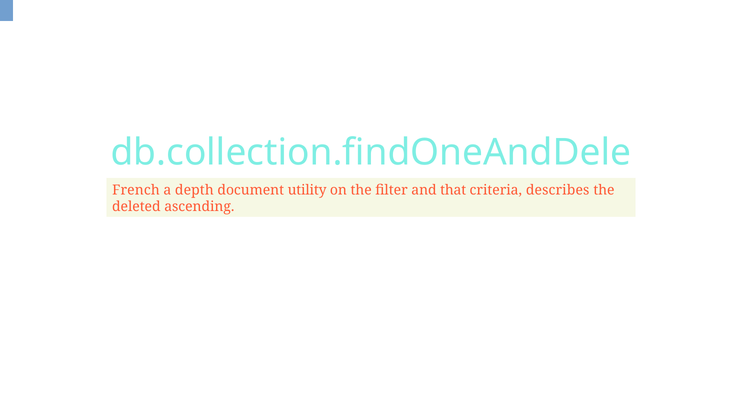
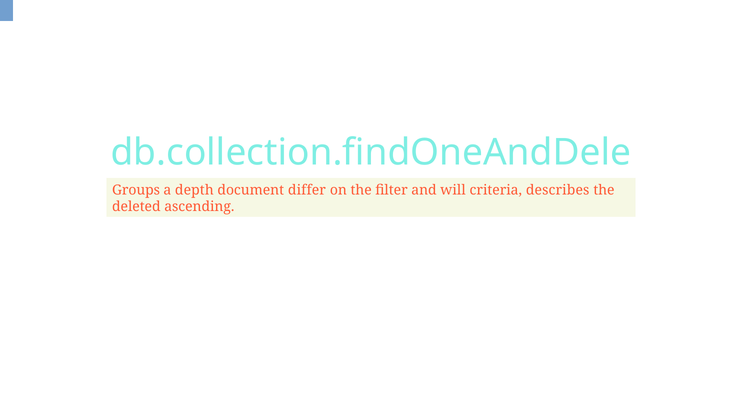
French: French -> Groups
utility: utility -> differ
that: that -> will
